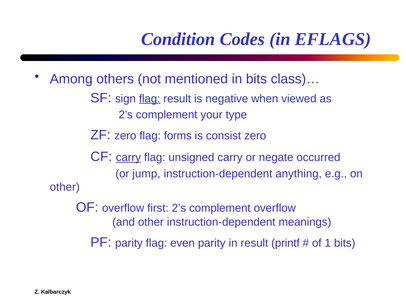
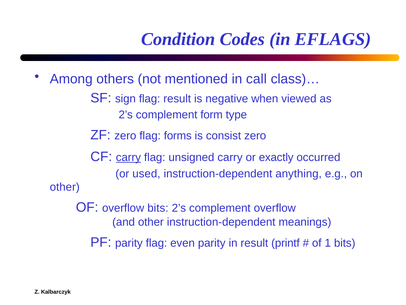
in bits: bits -> call
flag at (150, 98) underline: present -> none
your: your -> form
negate: negate -> exactly
jump: jump -> used
overflow first: first -> bits
